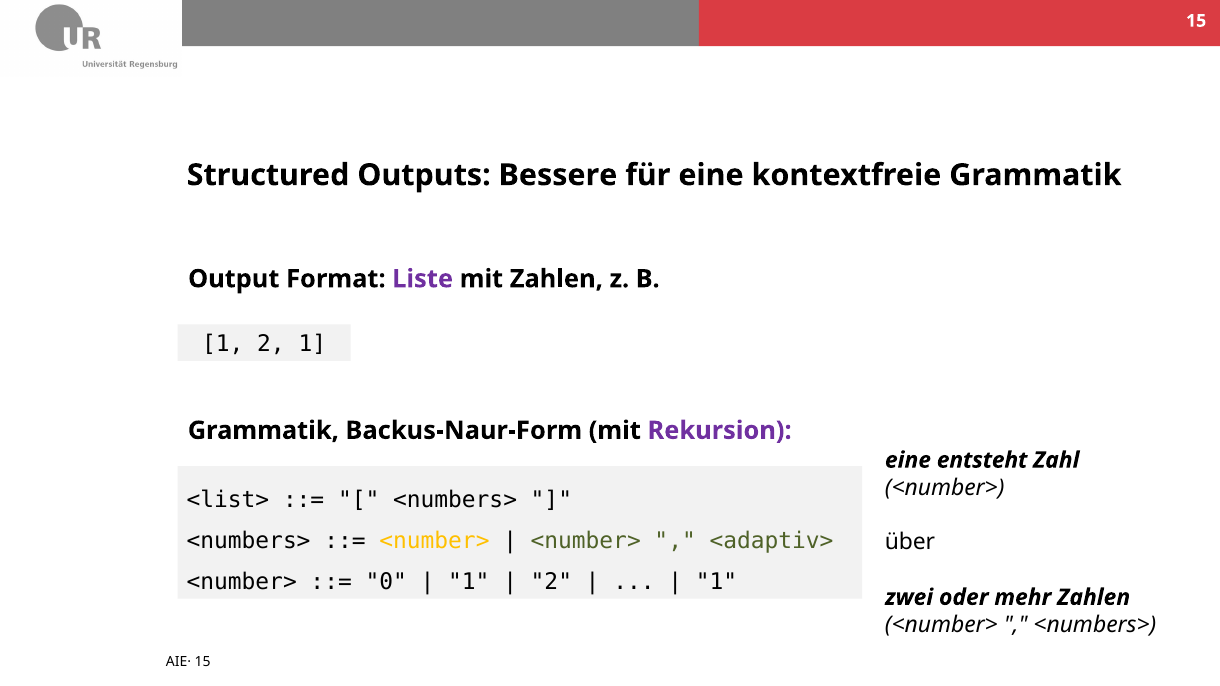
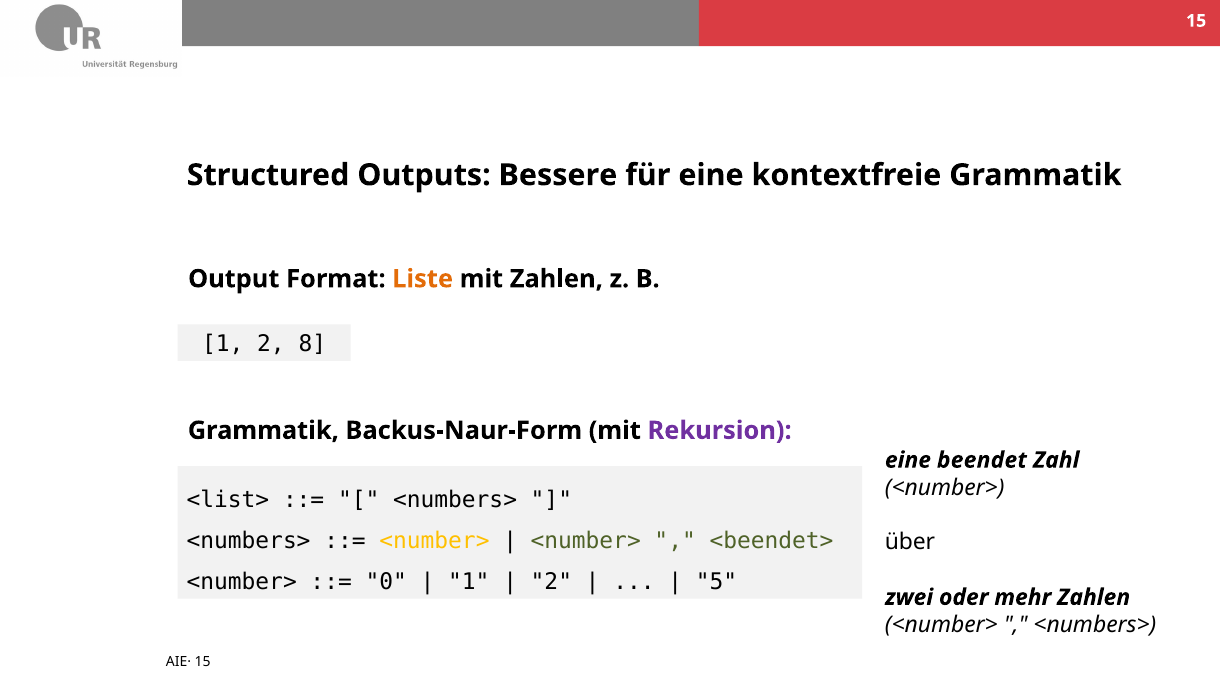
Liste colour: purple -> orange
2 1: 1 -> 8
entsteht: entsteht -> beendet
<adaptiv>: <adaptiv> -> <beendet>
1 at (717, 582): 1 -> 5
